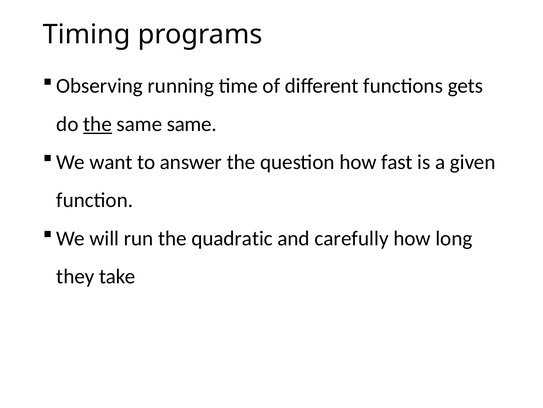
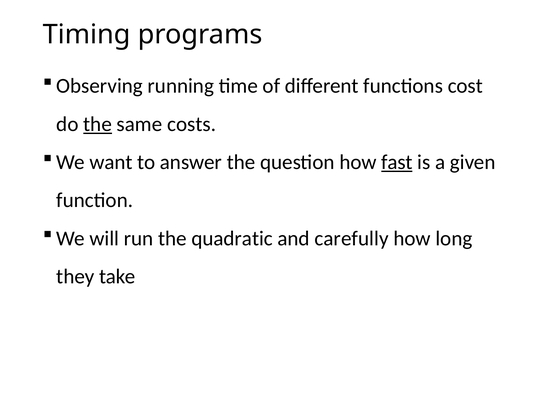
gets: gets -> cost
same same: same -> costs
fast underline: none -> present
